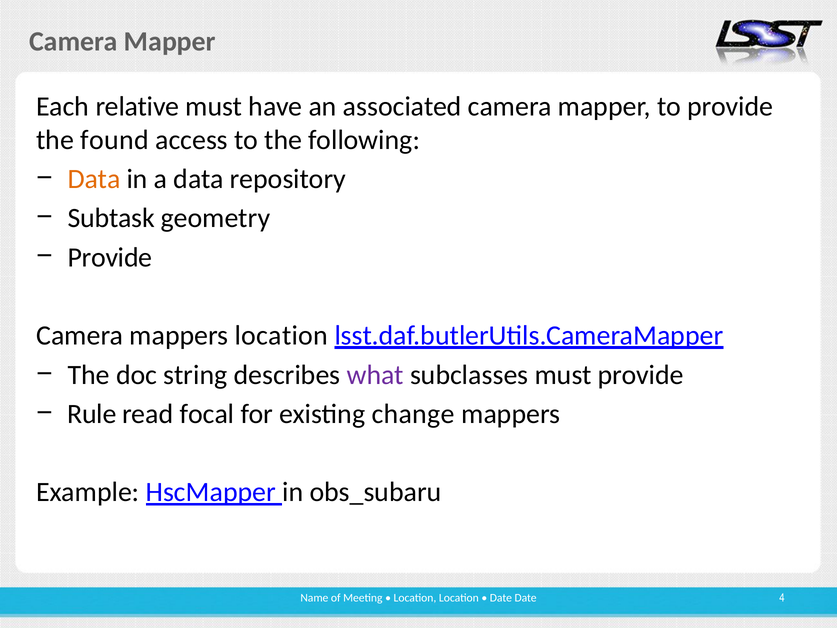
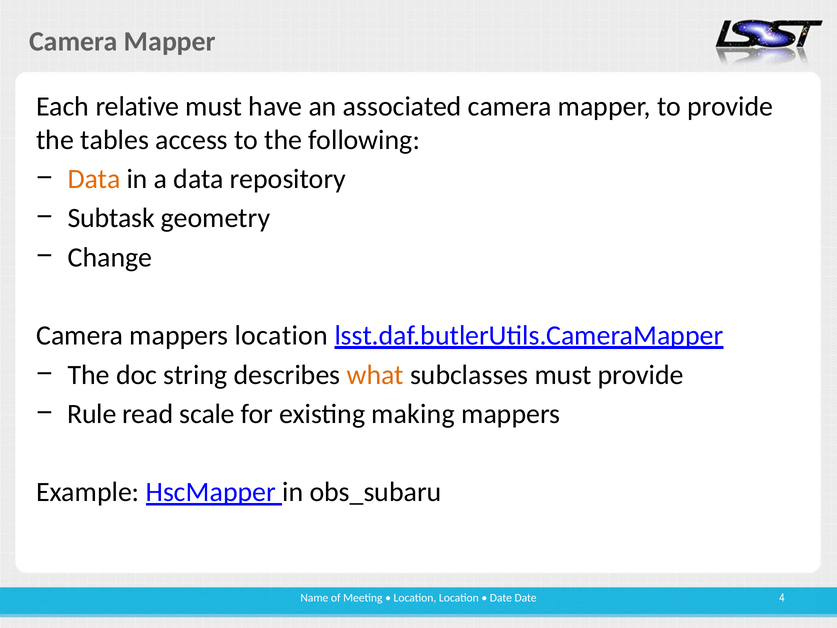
found: found -> tables
Provide at (110, 257): Provide -> Change
what colour: purple -> orange
focal: focal -> scale
change: change -> making
